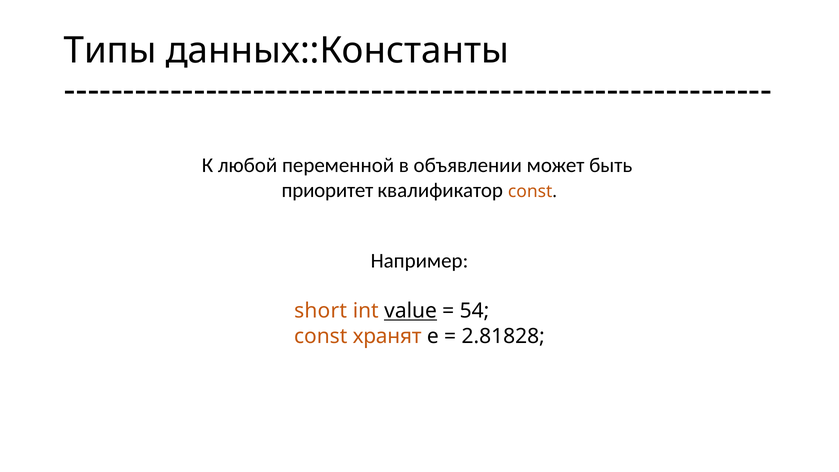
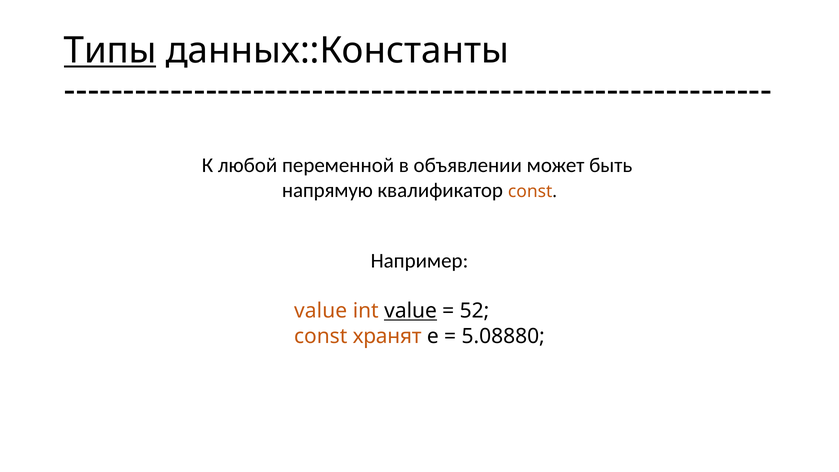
Типы underline: none -> present
приоритет: приоритет -> напрямую
short at (321, 311): short -> value
54: 54 -> 52
2.81828: 2.81828 -> 5.08880
